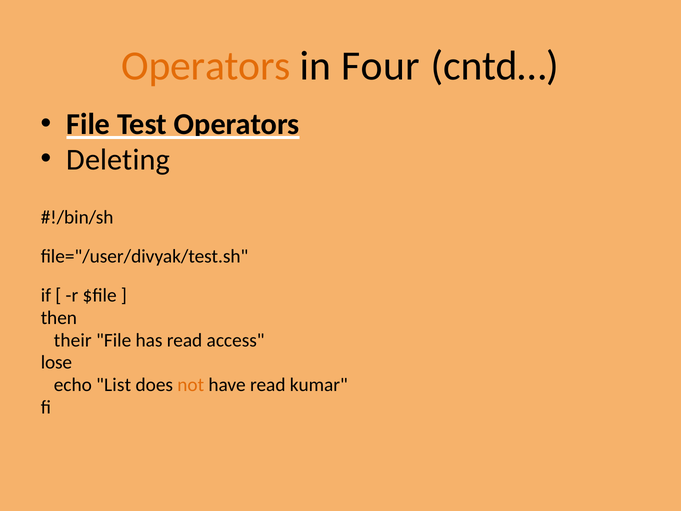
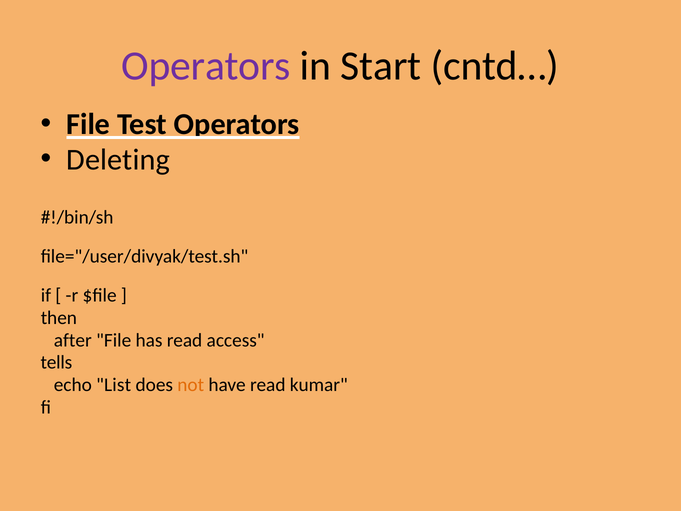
Operators at (206, 66) colour: orange -> purple
Four: Four -> Start
their: their -> after
lose: lose -> tells
